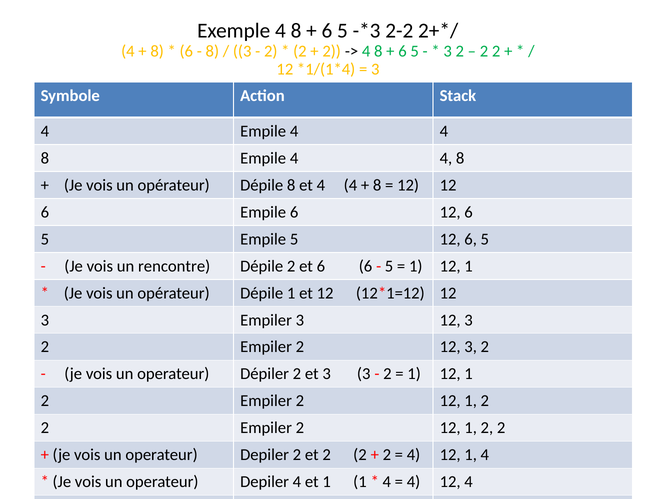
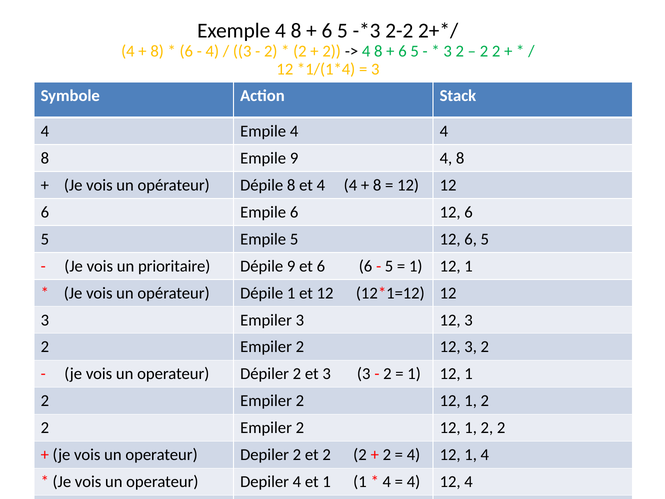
8 at (212, 51): 8 -> 4
8 Empile 4: 4 -> 9
rencontre: rencontre -> prioritaire
Dépile 2: 2 -> 9
